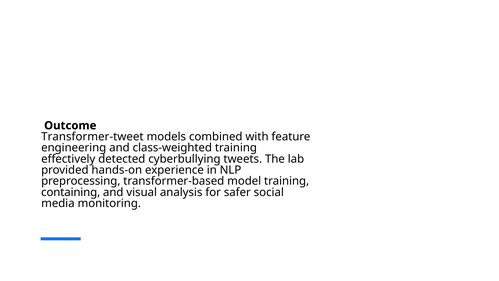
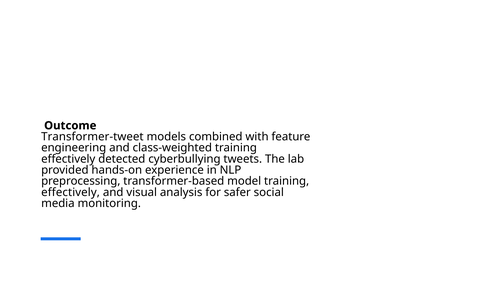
containing at (71, 192): containing -> effectively
